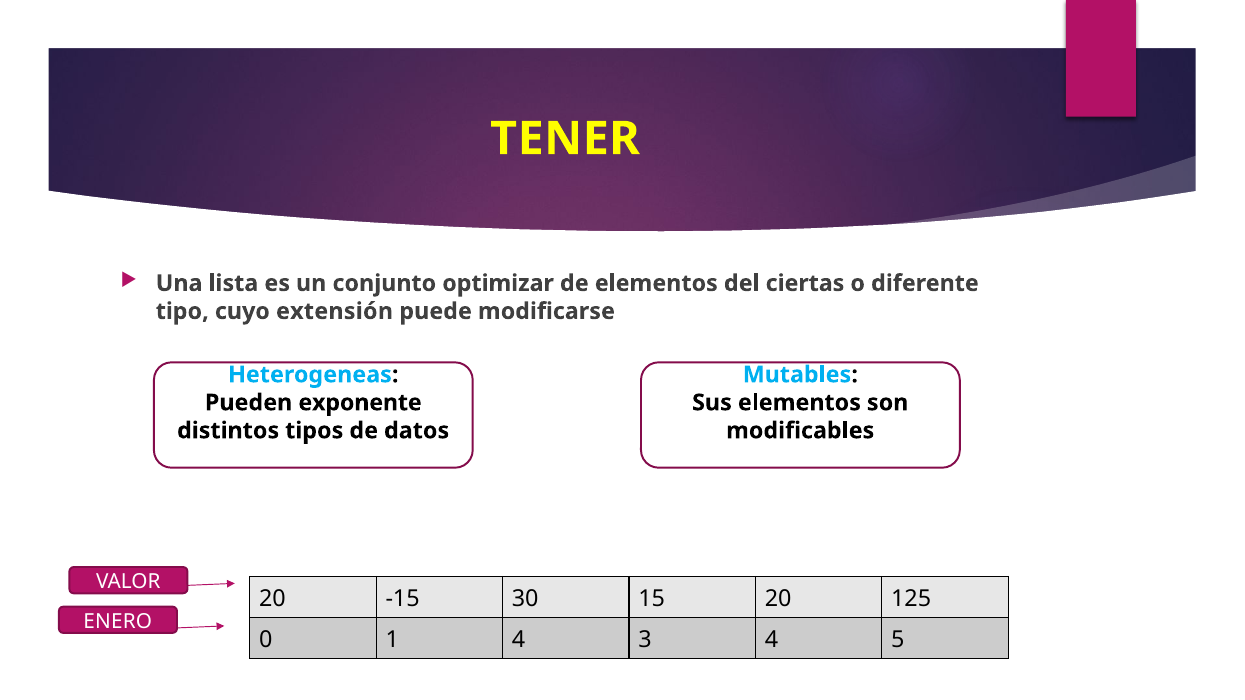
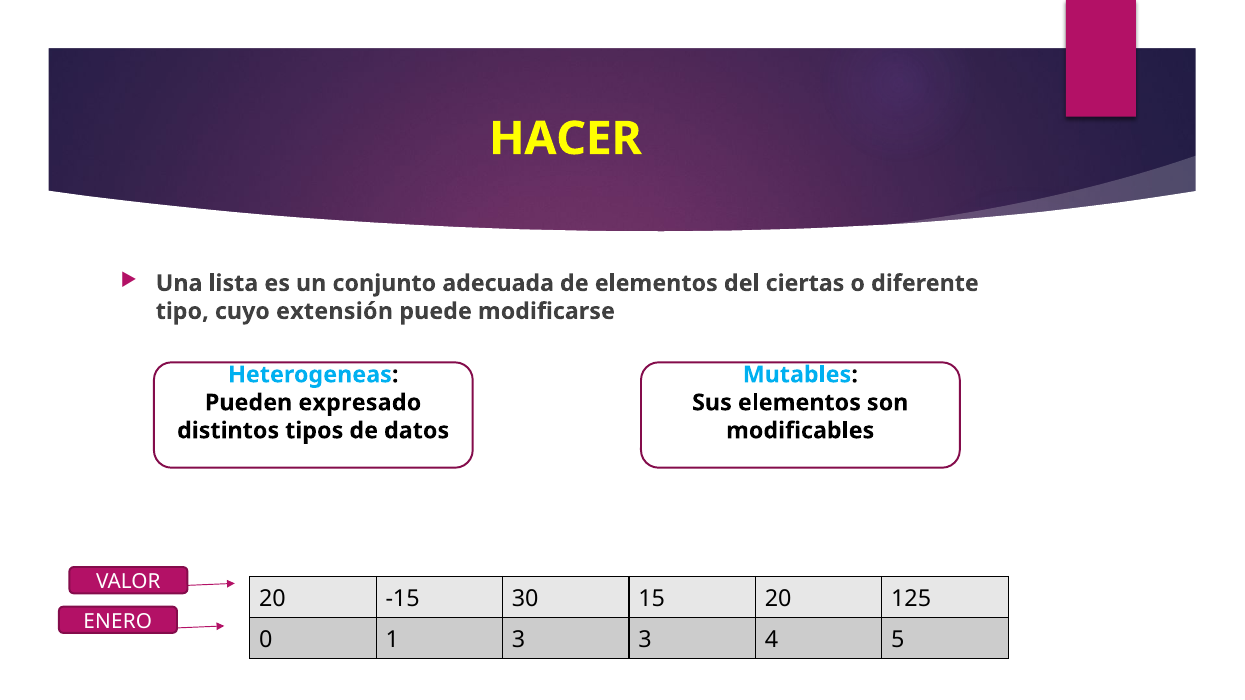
TENER: TENER -> HACER
optimizar: optimizar -> adecuada
exponente: exponente -> expresado
1 4: 4 -> 3
